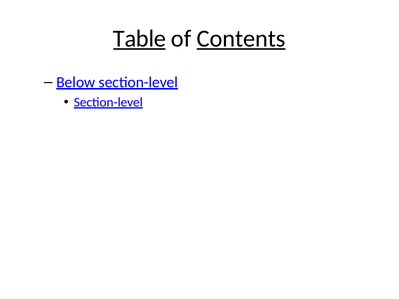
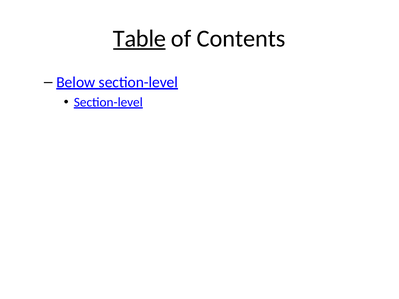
Contents underline: present -> none
